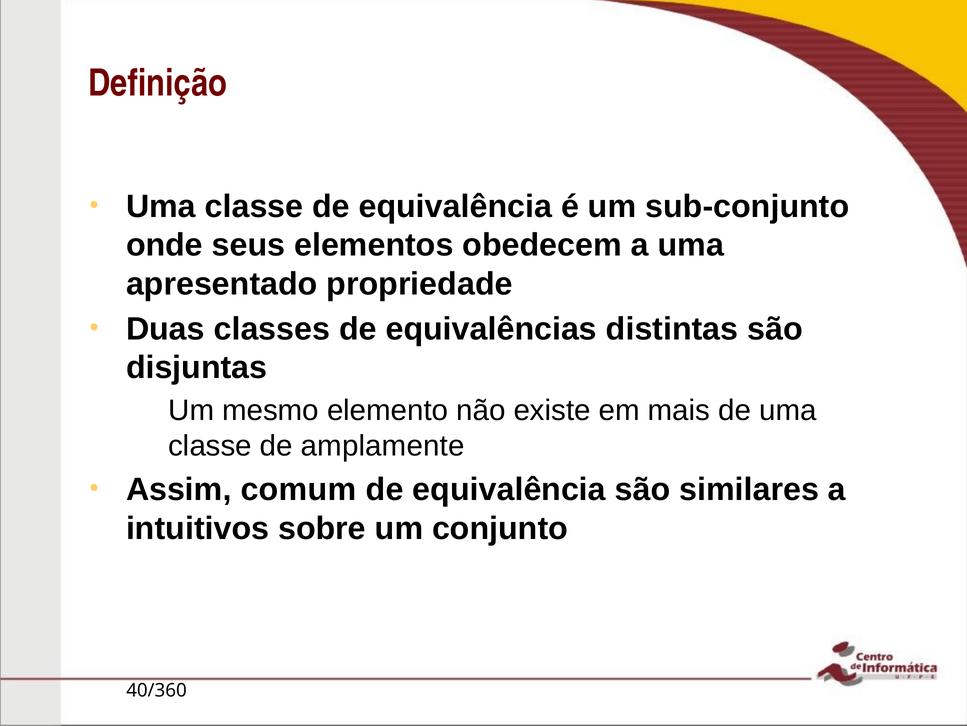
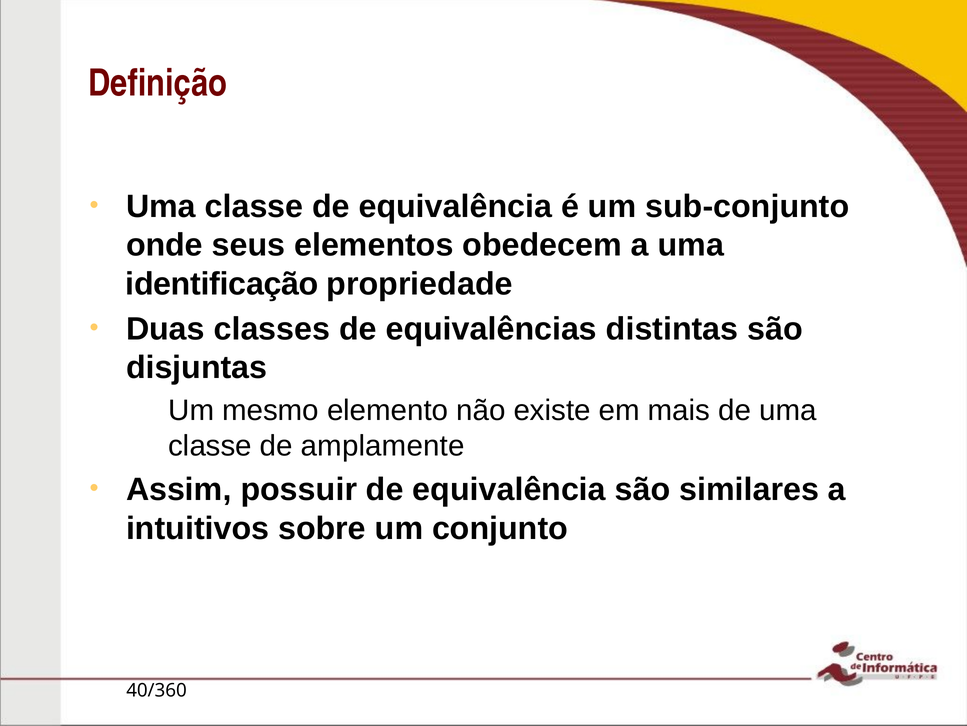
apresentado: apresentado -> identificação
comum: comum -> possuir
